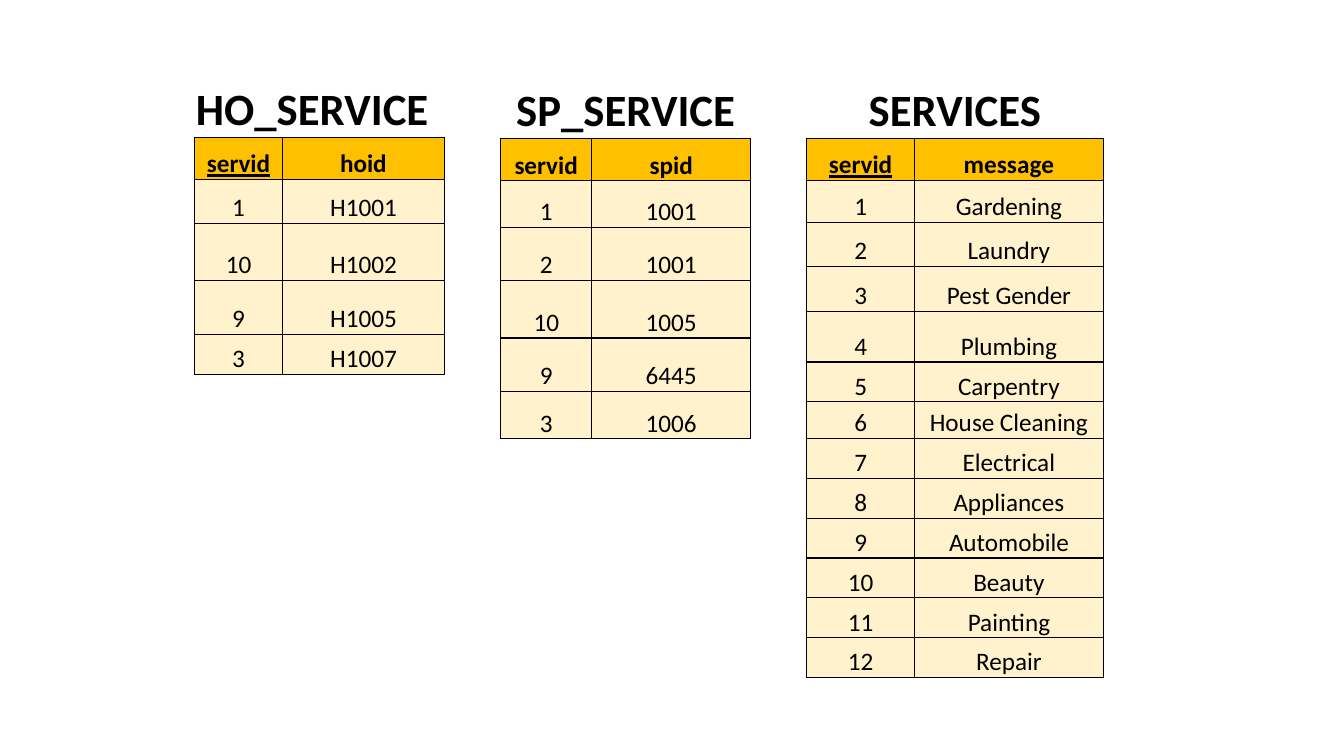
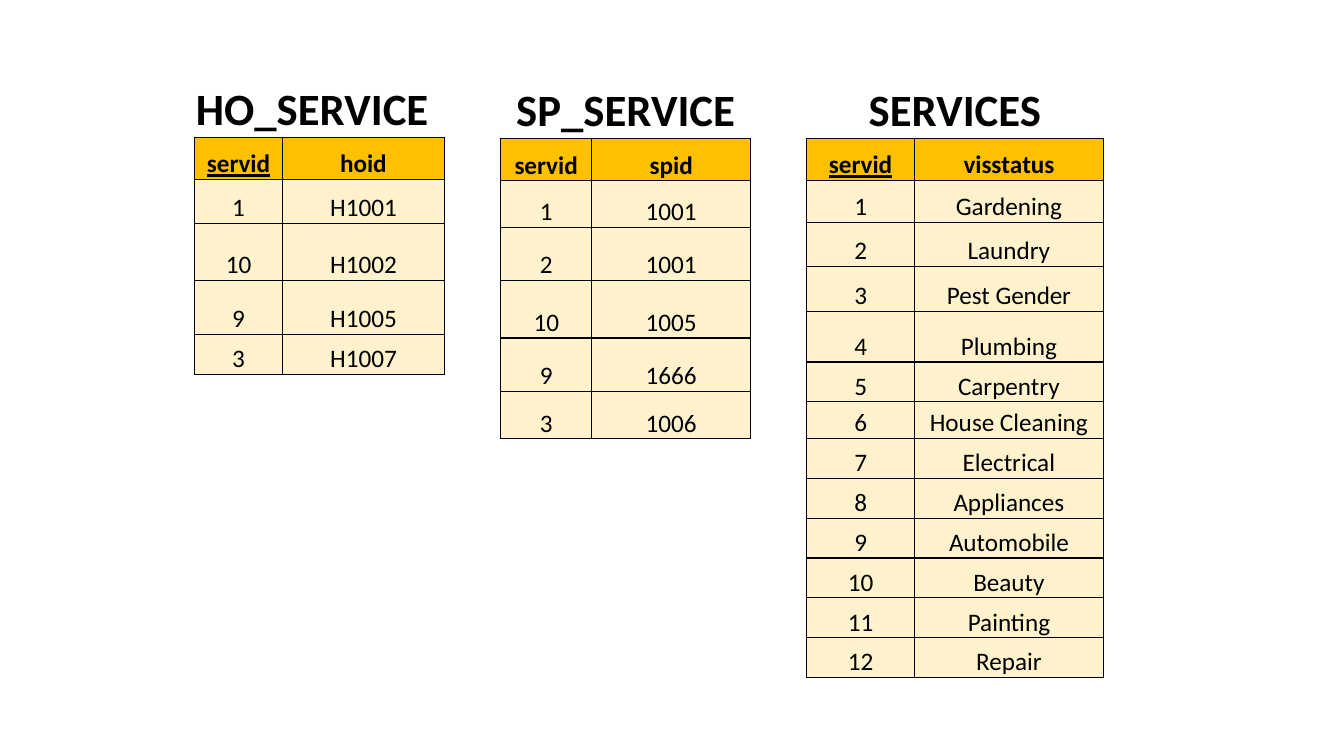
message: message -> visstatus
6445: 6445 -> 1666
